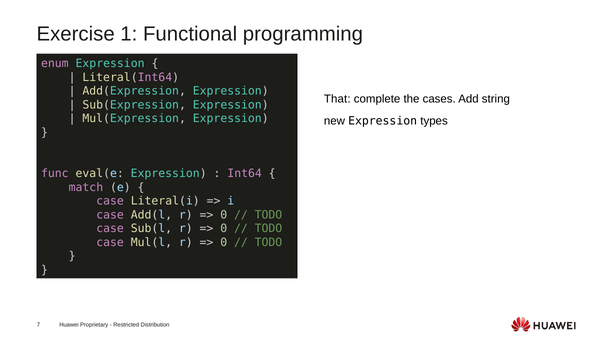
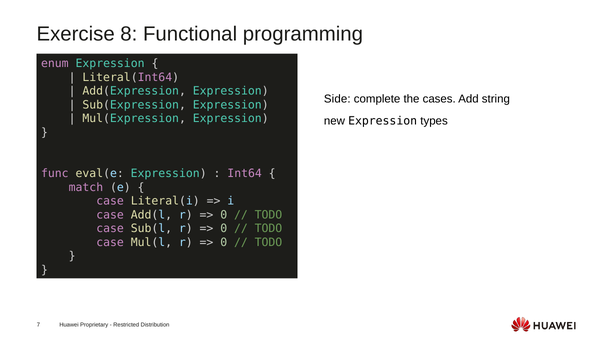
1: 1 -> 8
That: That -> Side
